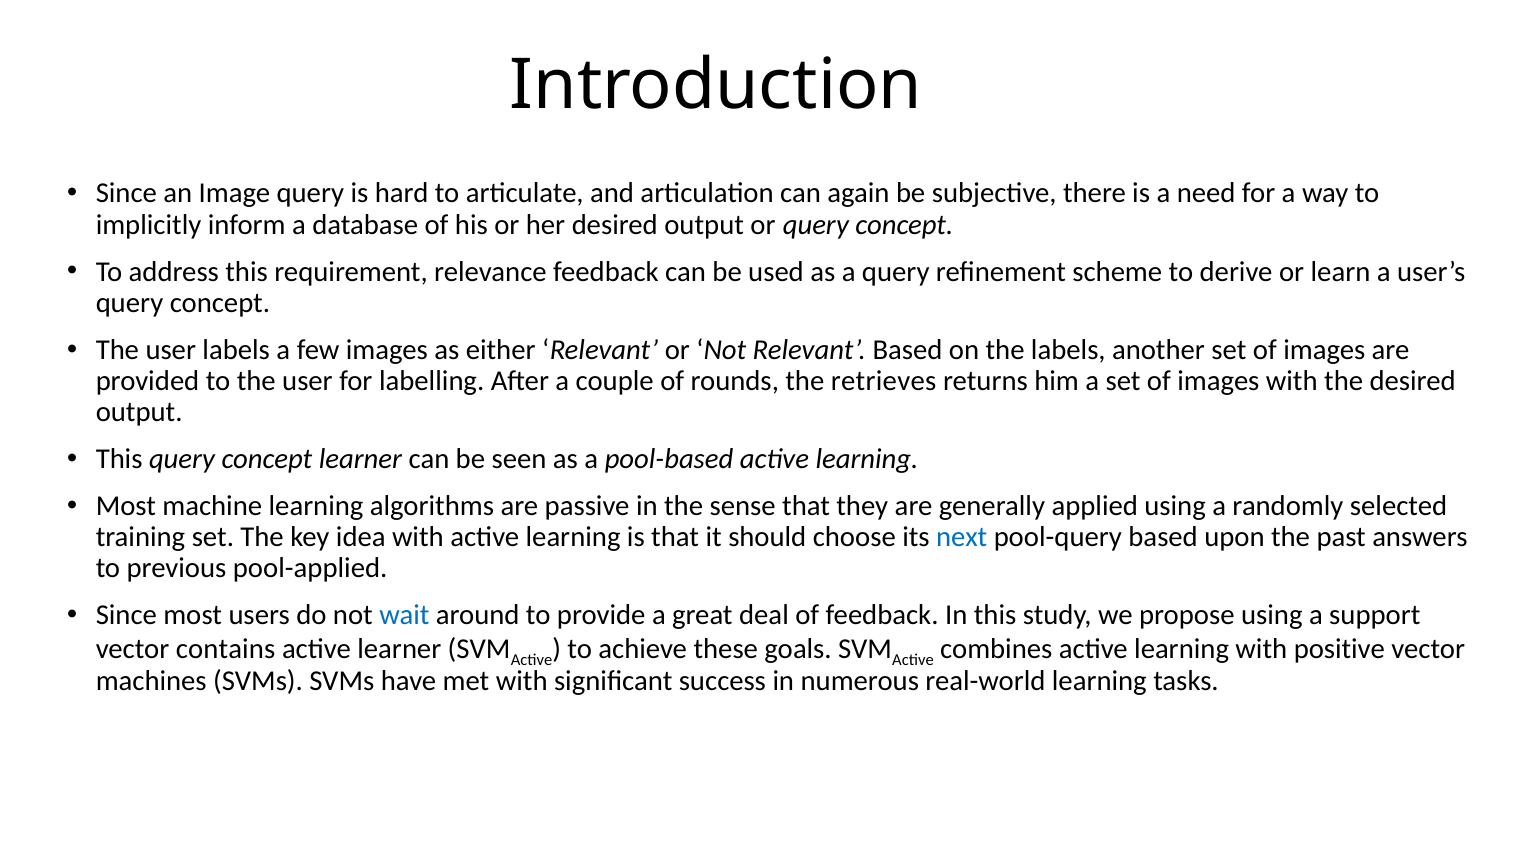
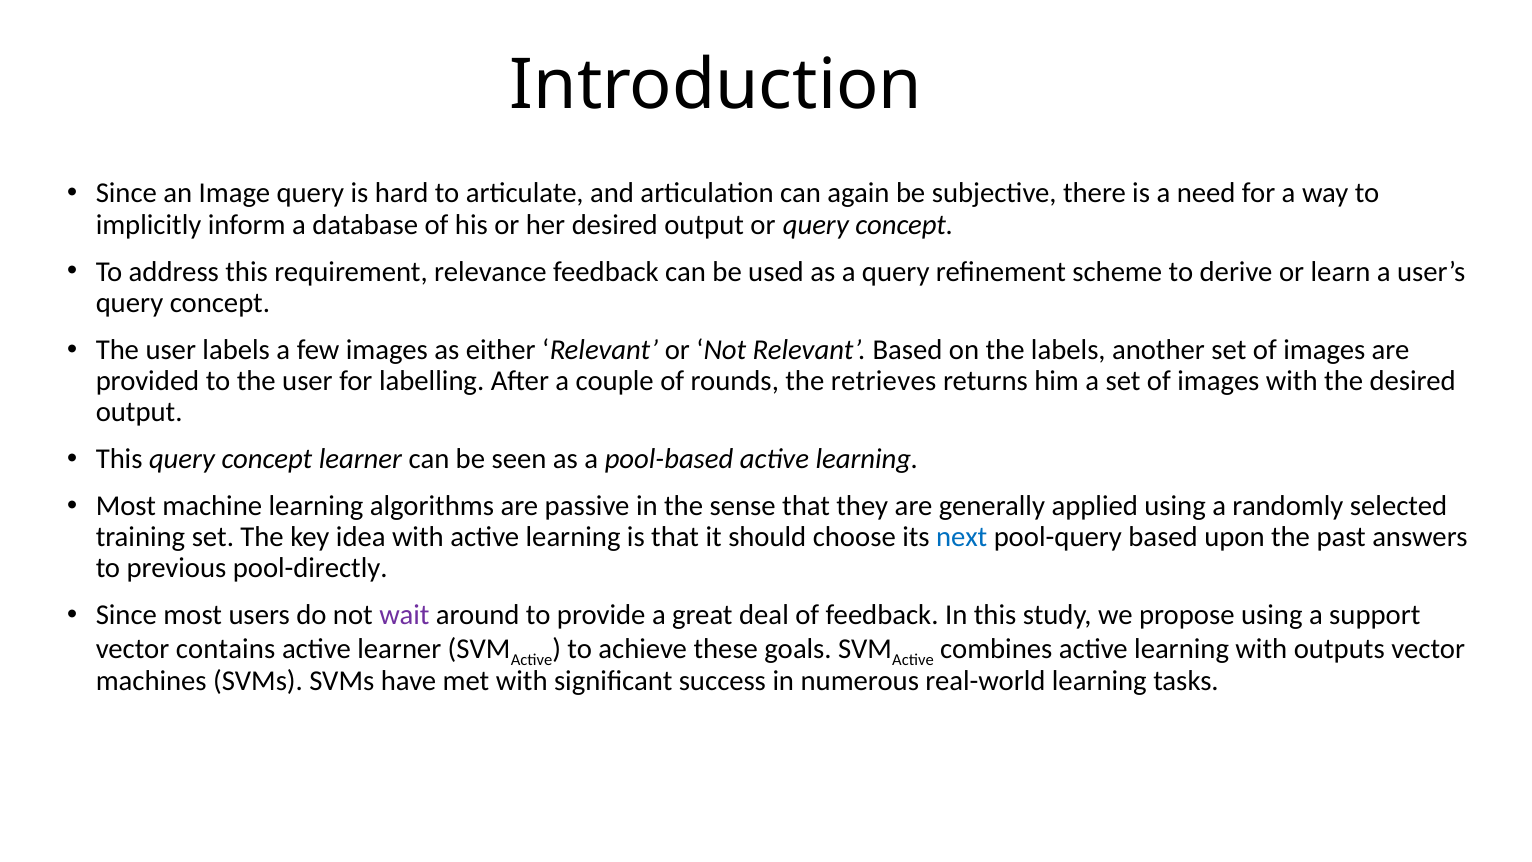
pool-applied: pool-applied -> pool-directly
wait colour: blue -> purple
positive: positive -> outputs
